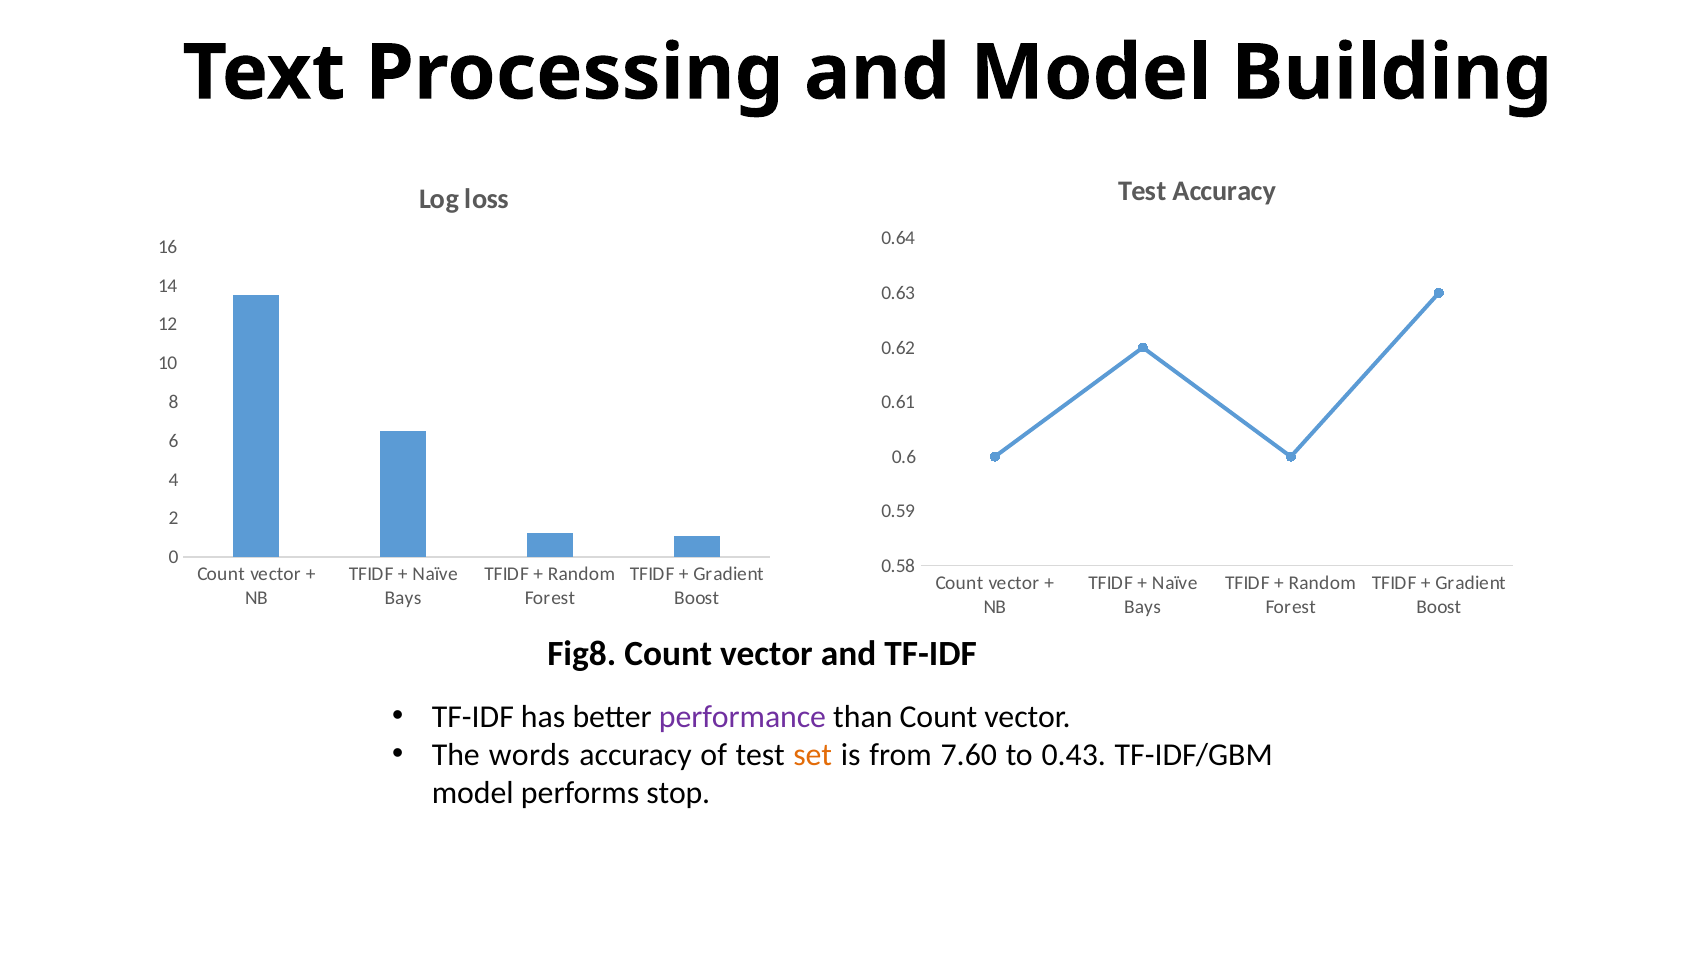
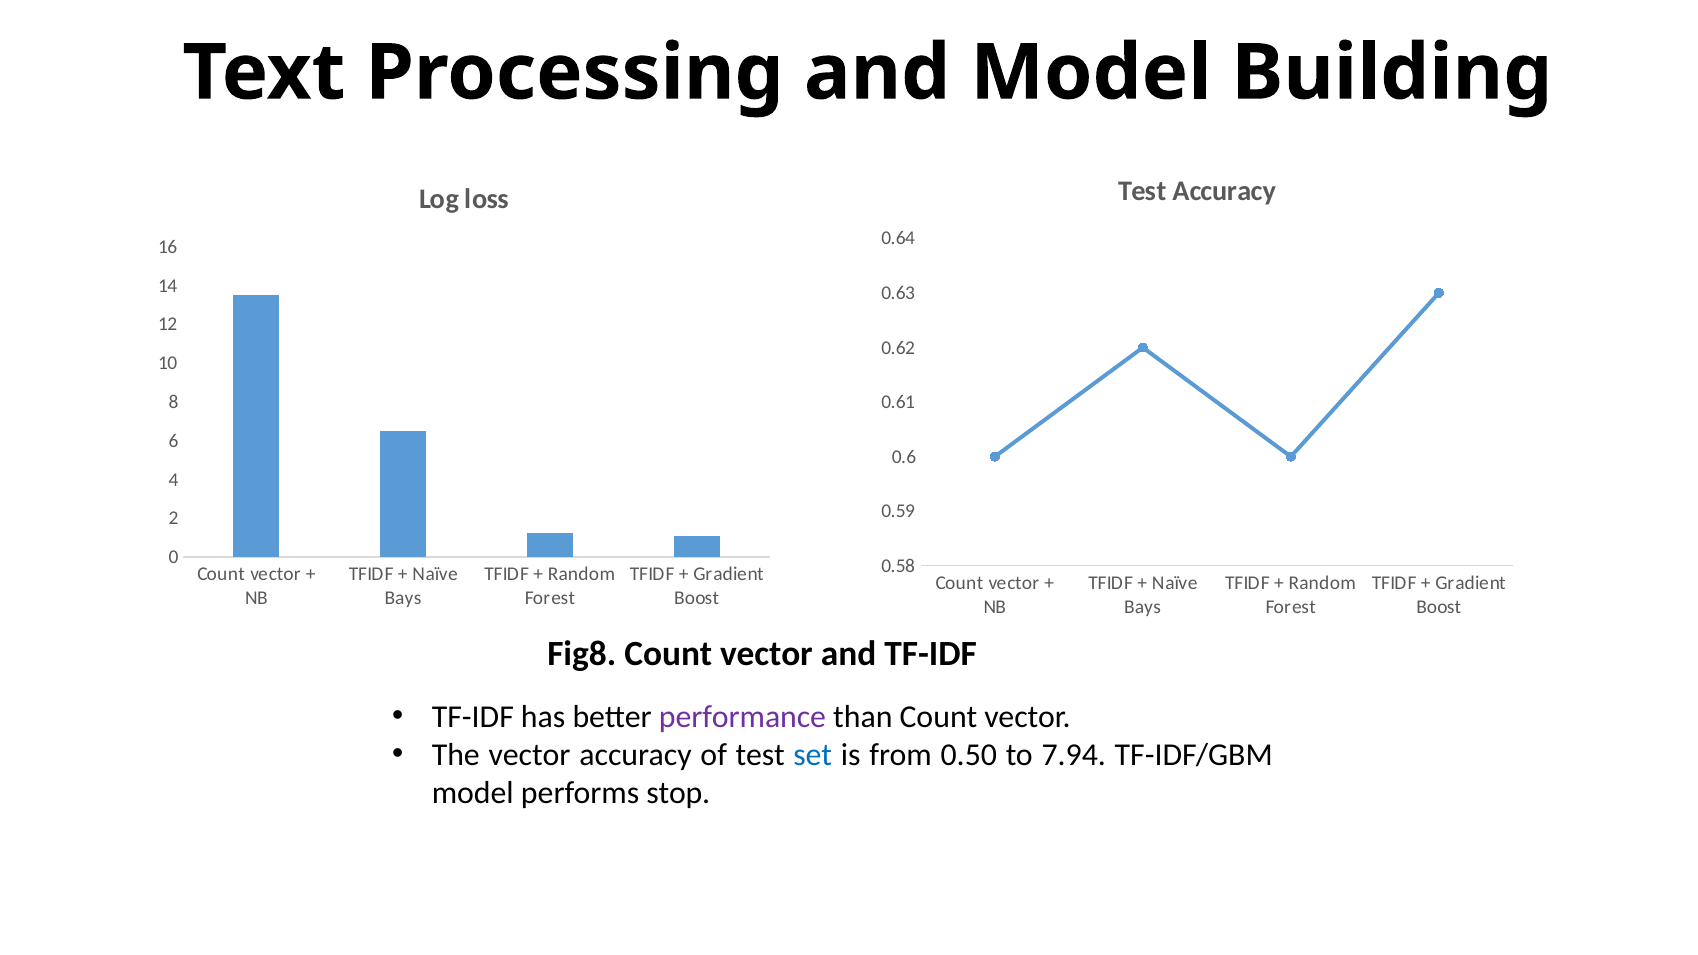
The words: words -> vector
set colour: orange -> blue
7.60: 7.60 -> 0.50
0.43: 0.43 -> 7.94
